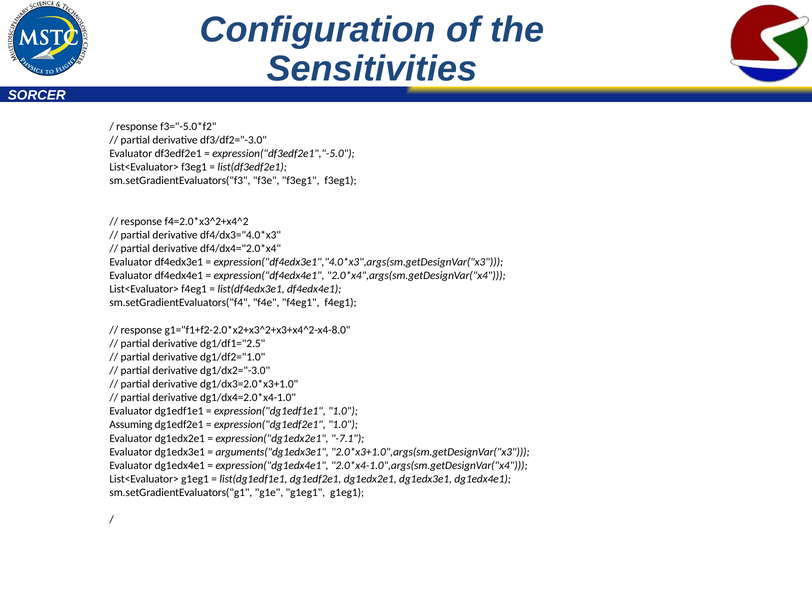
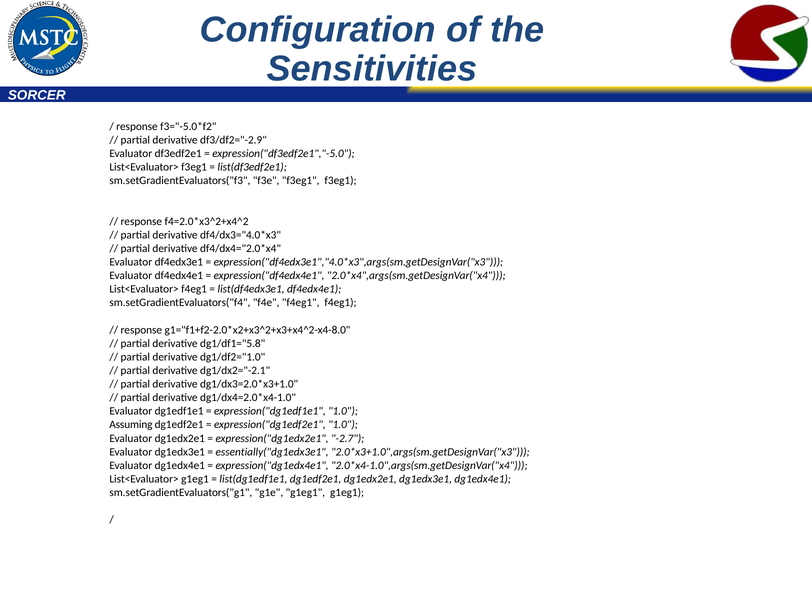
df3/df2="-3.0: df3/df2="-3.0 -> df3/df2="-2.9
dg1/df1="2.5: dg1/df1="2.5 -> dg1/df1="5.8
dg1/dx2="-3.0: dg1/dx2="-3.0 -> dg1/dx2="-2.1
-7.1: -7.1 -> -2.7
arguments("dg1edx3e1: arguments("dg1edx3e1 -> essentially("dg1edx3e1
